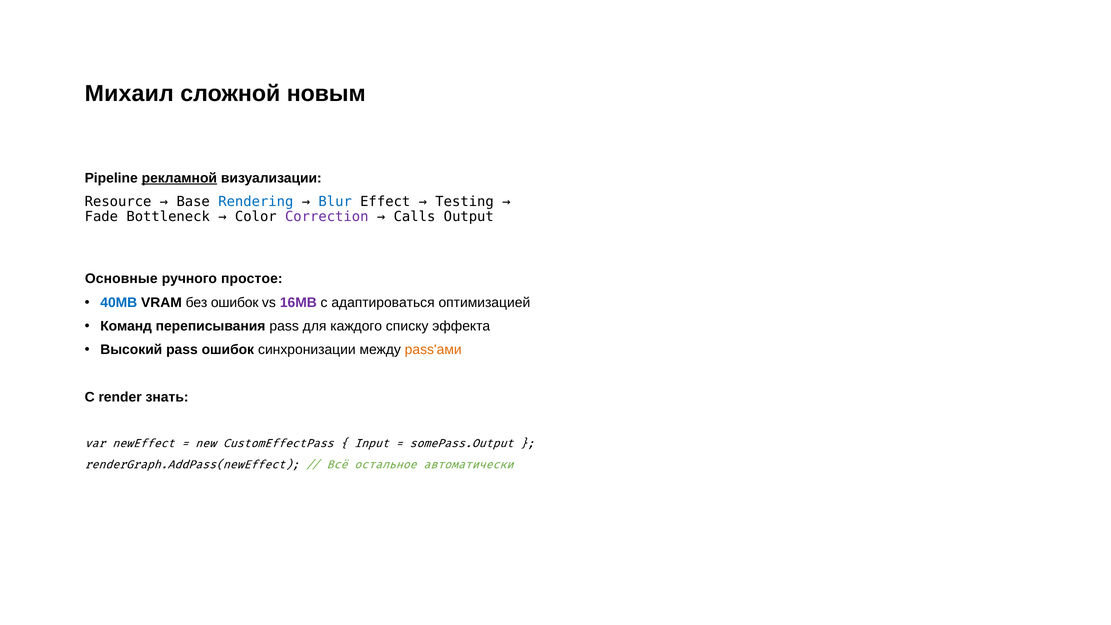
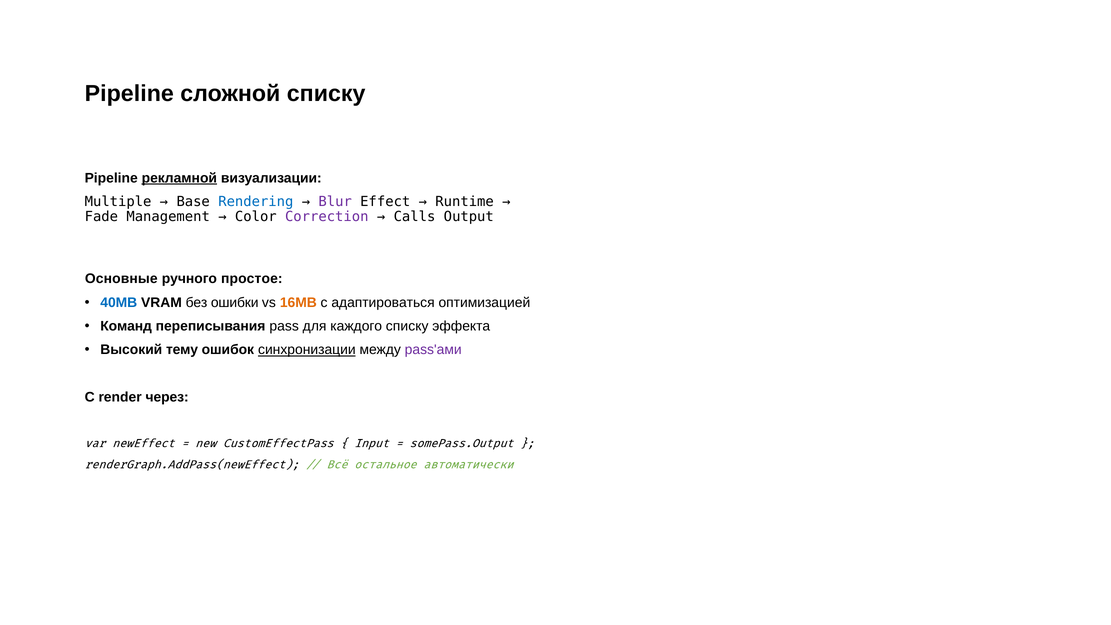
Михаил at (129, 93): Михаил -> Pipeline
сложной новым: новым -> списку
Resource: Resource -> Multiple
Blur colour: blue -> purple
Testing: Testing -> Runtime
Bottleneck: Bottleneck -> Management
без ошибок: ошибок -> ошибки
16MB colour: purple -> orange
Высокий pass: pass -> тему
синхронизации underline: none -> present
pass'ами colour: orange -> purple
знать: знать -> через
